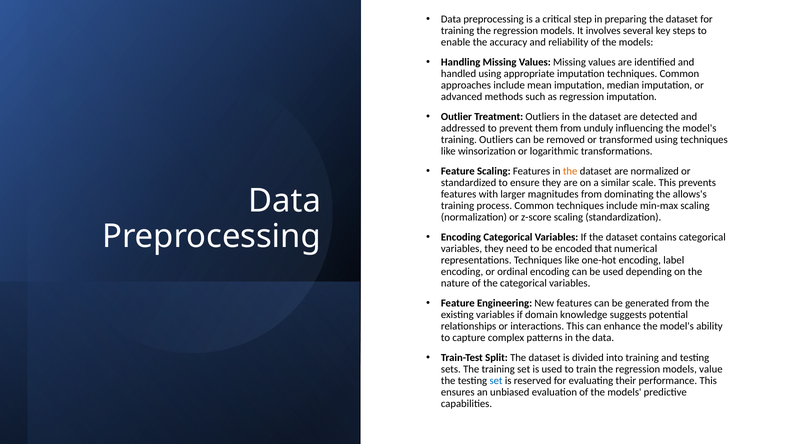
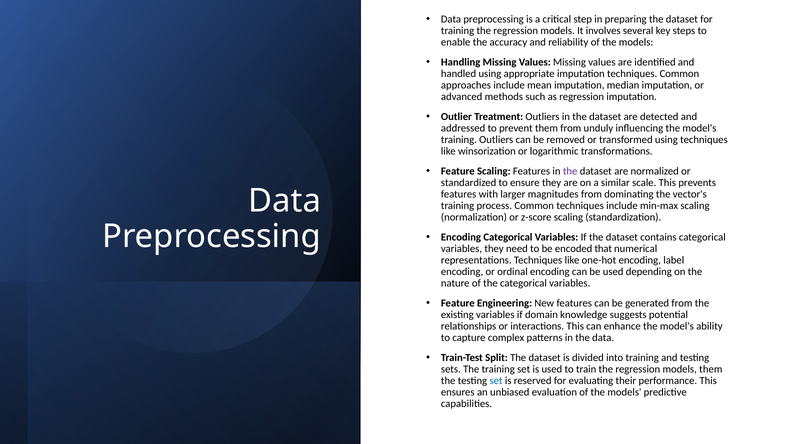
the at (570, 171) colour: orange -> purple
allows's: allows's -> vector's
models value: value -> them
